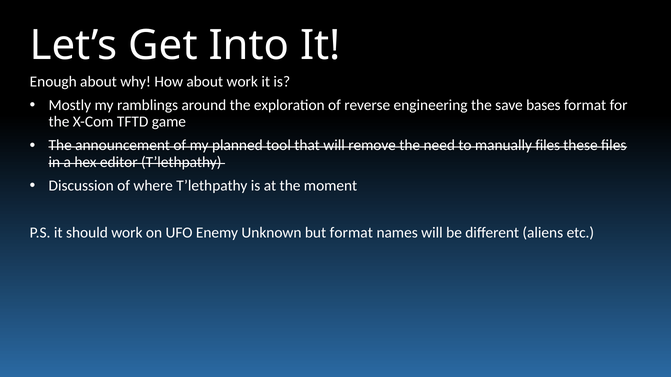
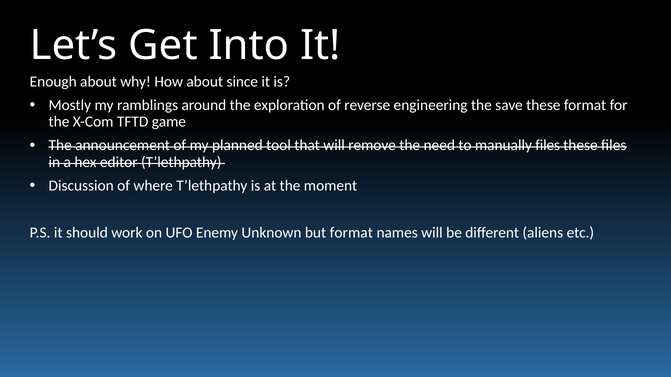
about work: work -> since
save bases: bases -> these
